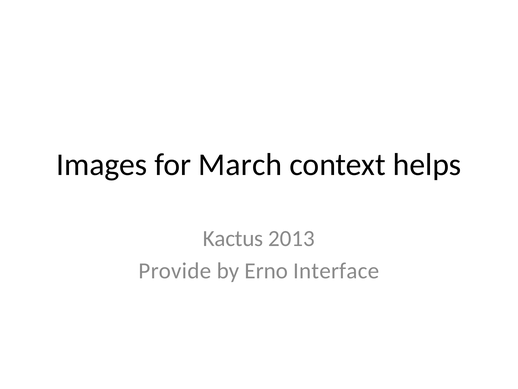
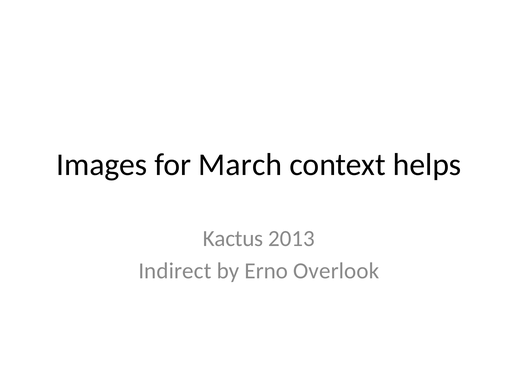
Provide: Provide -> Indirect
Interface: Interface -> Overlook
